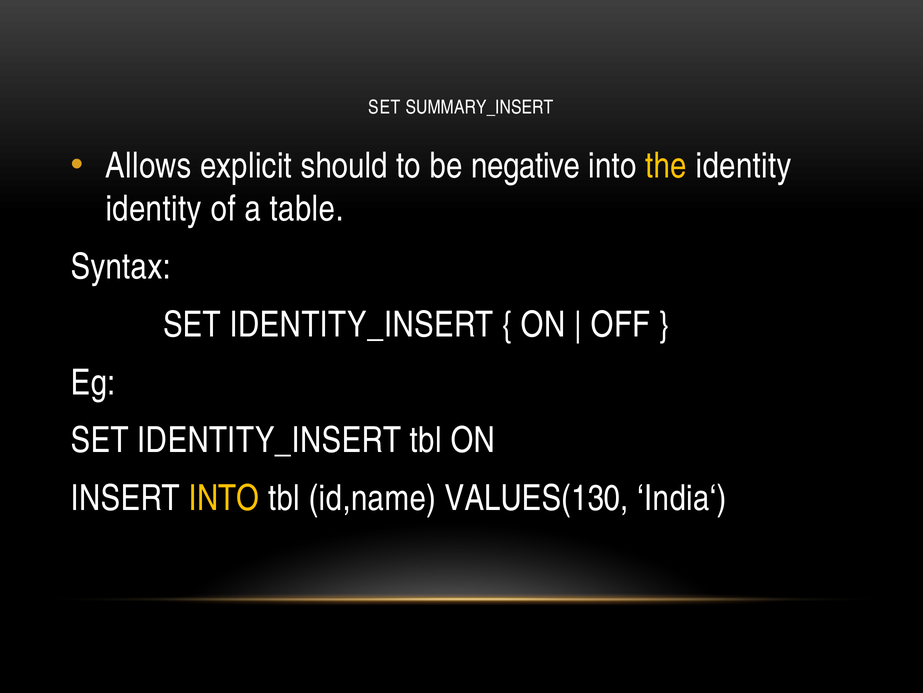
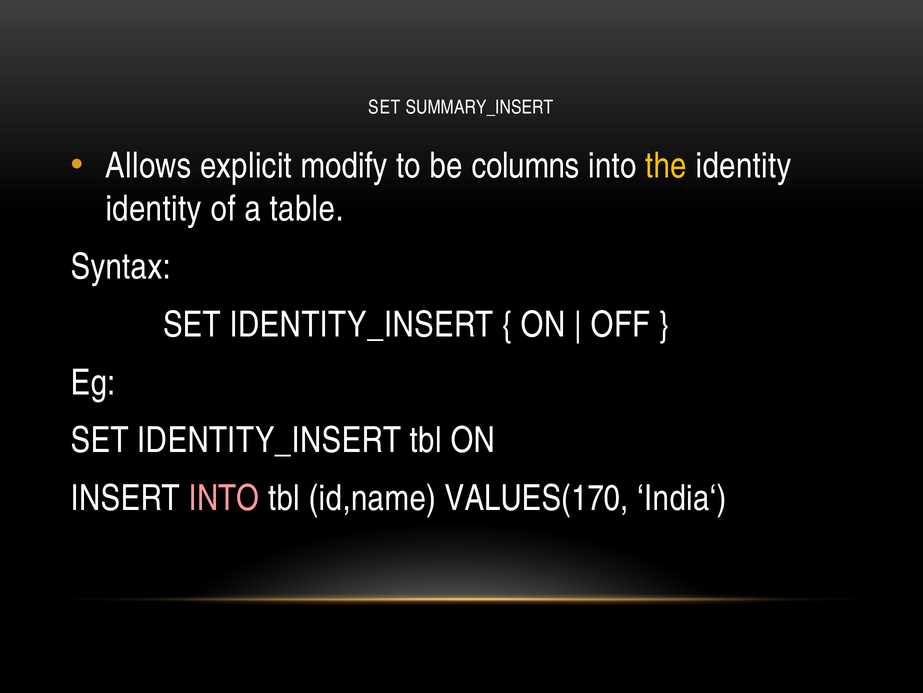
should: should -> modify
negative: negative -> columns
INTO at (224, 498) colour: yellow -> pink
VALUES(130: VALUES(130 -> VALUES(170
